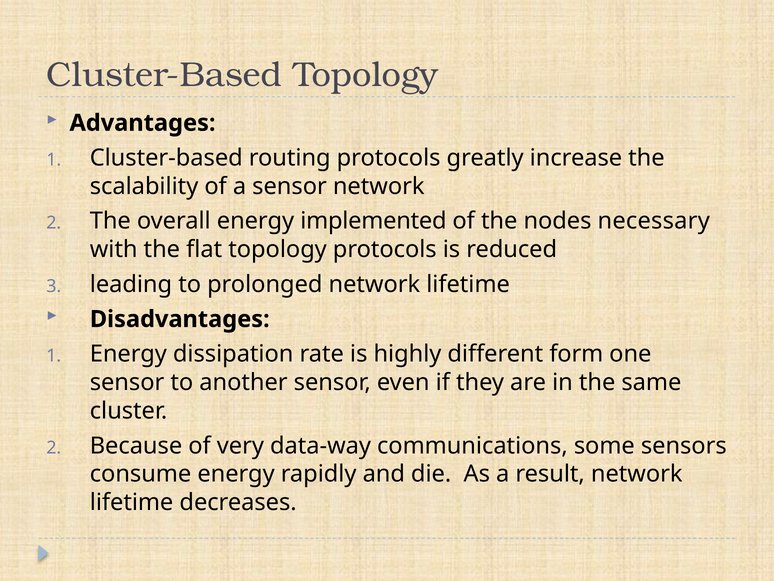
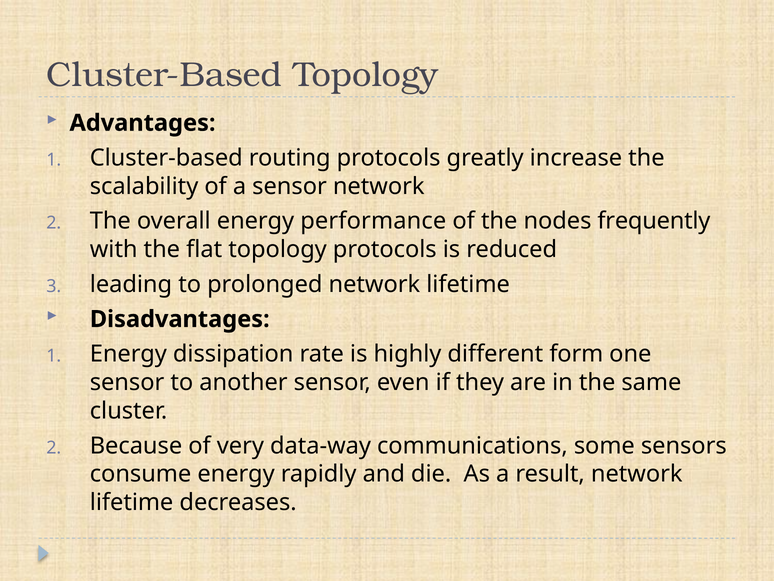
implemented: implemented -> performance
necessary: necessary -> frequently
